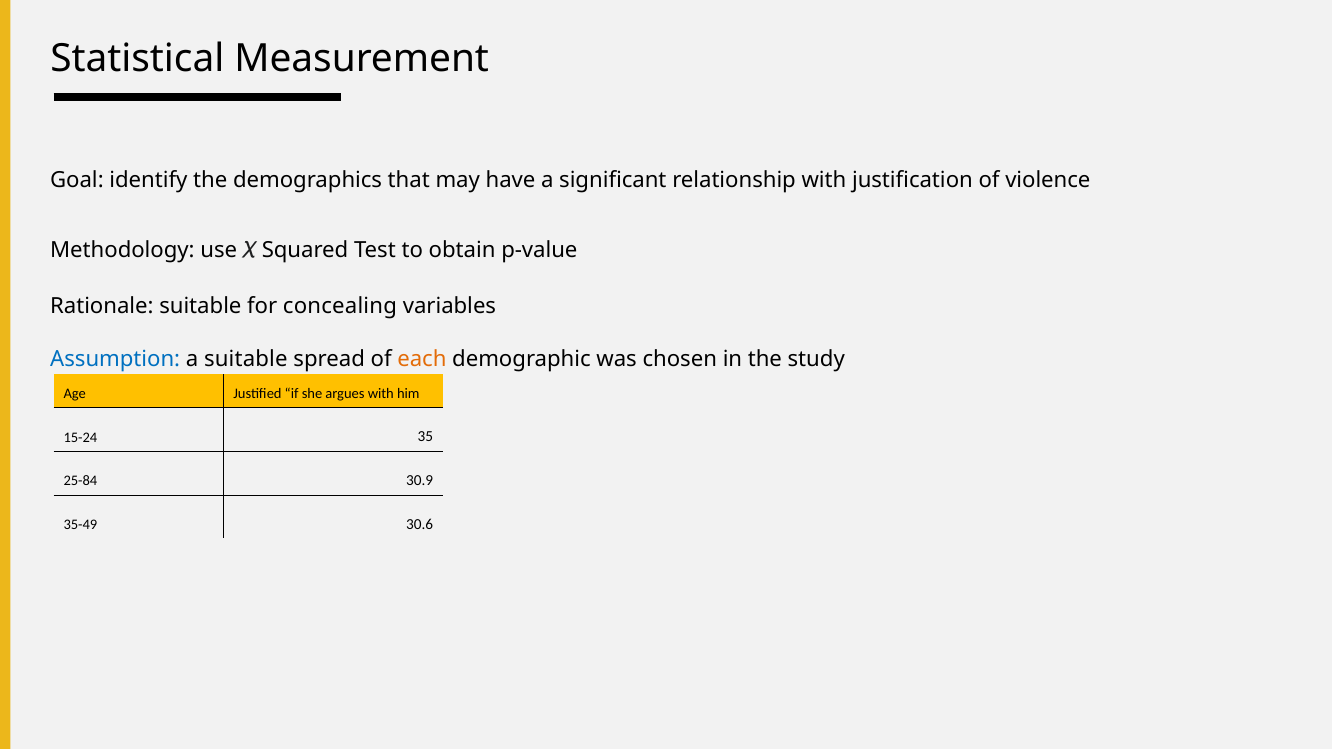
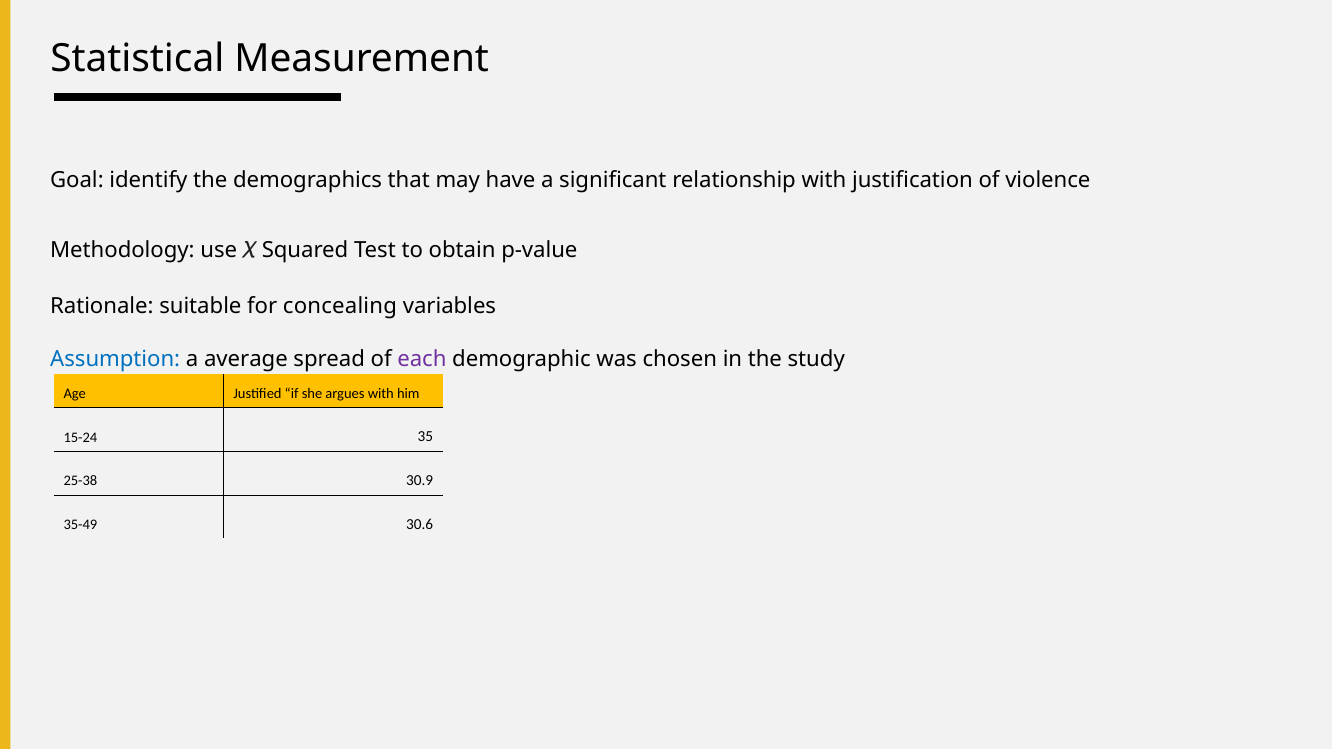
a suitable: suitable -> average
each colour: orange -> purple
25-84: 25-84 -> 25-38
